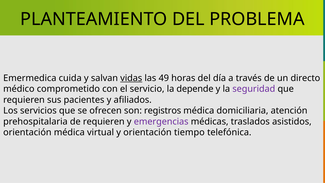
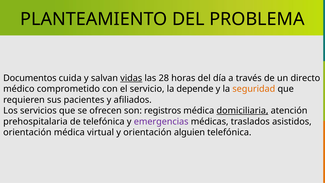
Emermedica: Emermedica -> Documentos
49: 49 -> 28
seguridad colour: purple -> orange
domiciliaria underline: none -> present
de requieren: requieren -> telefónica
tiempo: tiempo -> alguien
